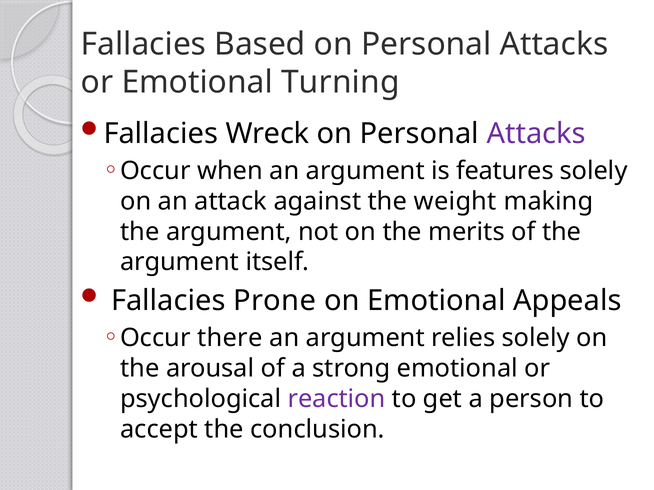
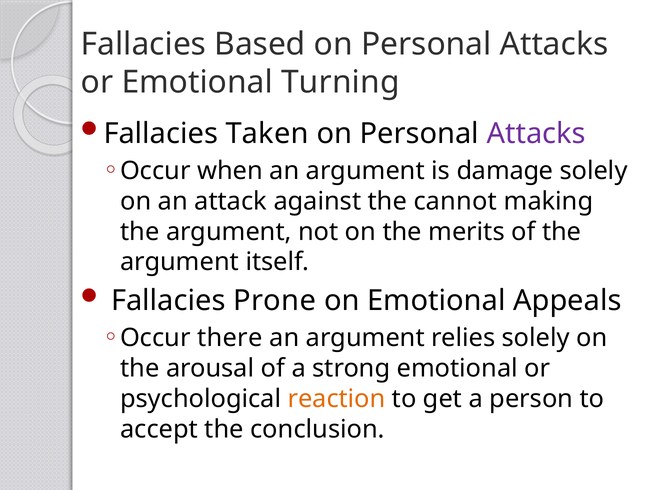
Wreck: Wreck -> Taken
features: features -> damage
weight: weight -> cannot
reaction colour: purple -> orange
